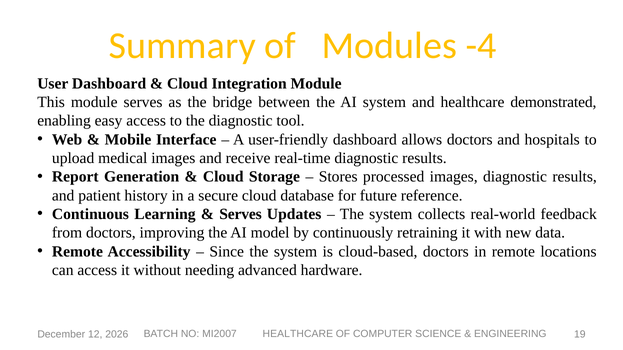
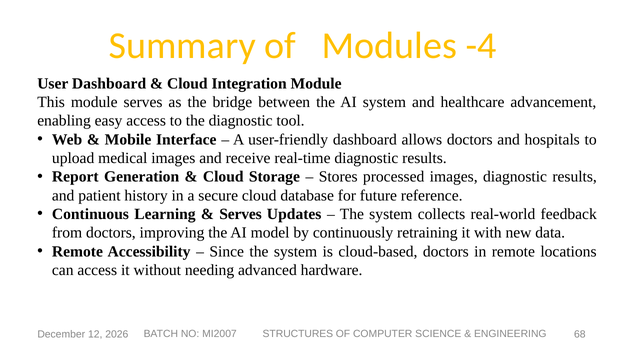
demonstrated: demonstrated -> advancement
MI2007 HEALTHCARE: HEALTHCARE -> STRUCTURES
19: 19 -> 68
